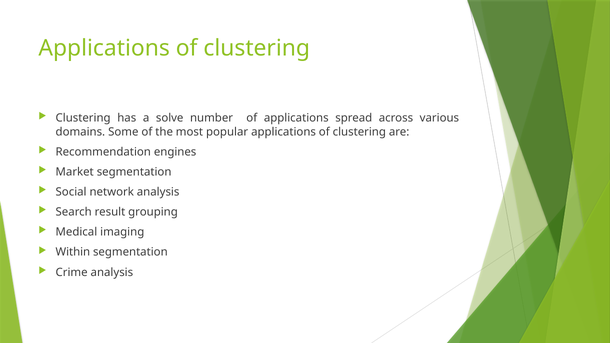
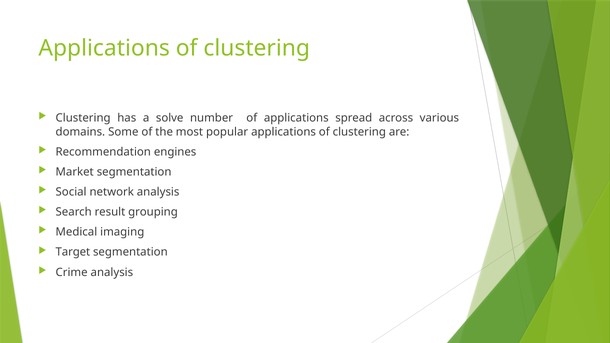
Within: Within -> Target
